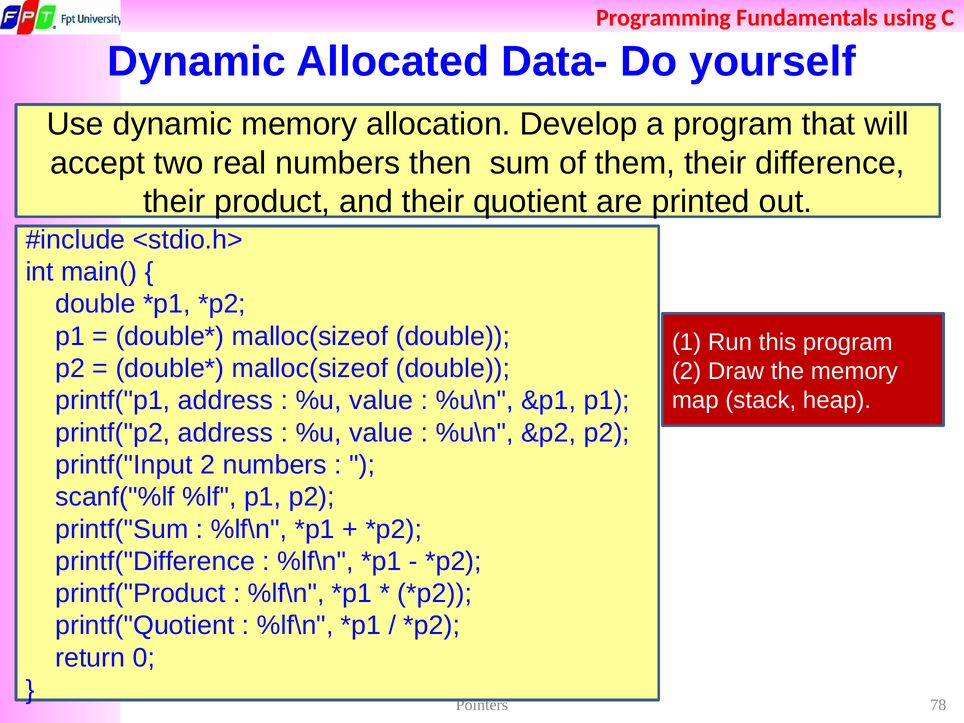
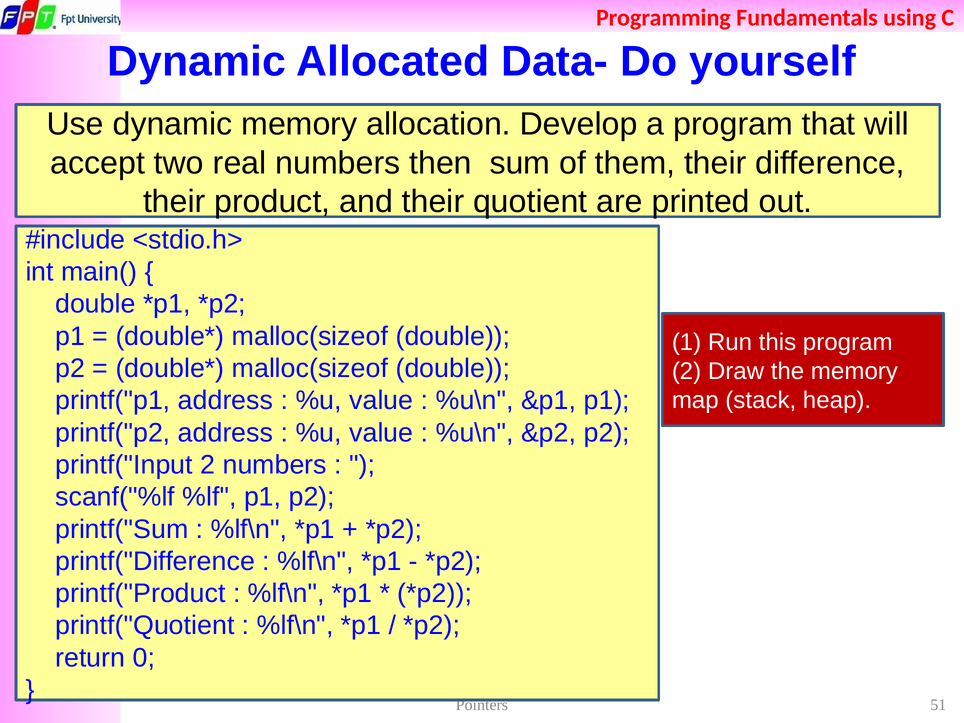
78: 78 -> 51
